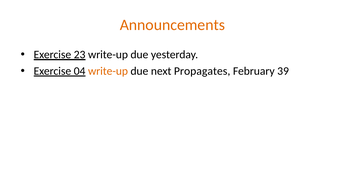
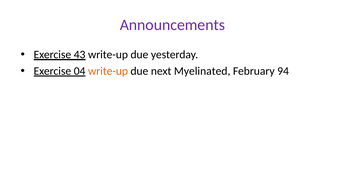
Announcements colour: orange -> purple
23: 23 -> 43
Propagates: Propagates -> Myelinated
39: 39 -> 94
